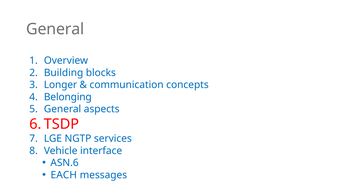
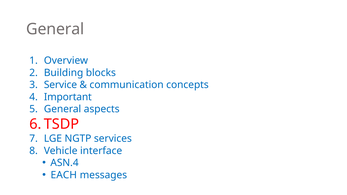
Longer: Longer -> Service
Belonging: Belonging -> Important
ASN.6: ASN.6 -> ASN.4
